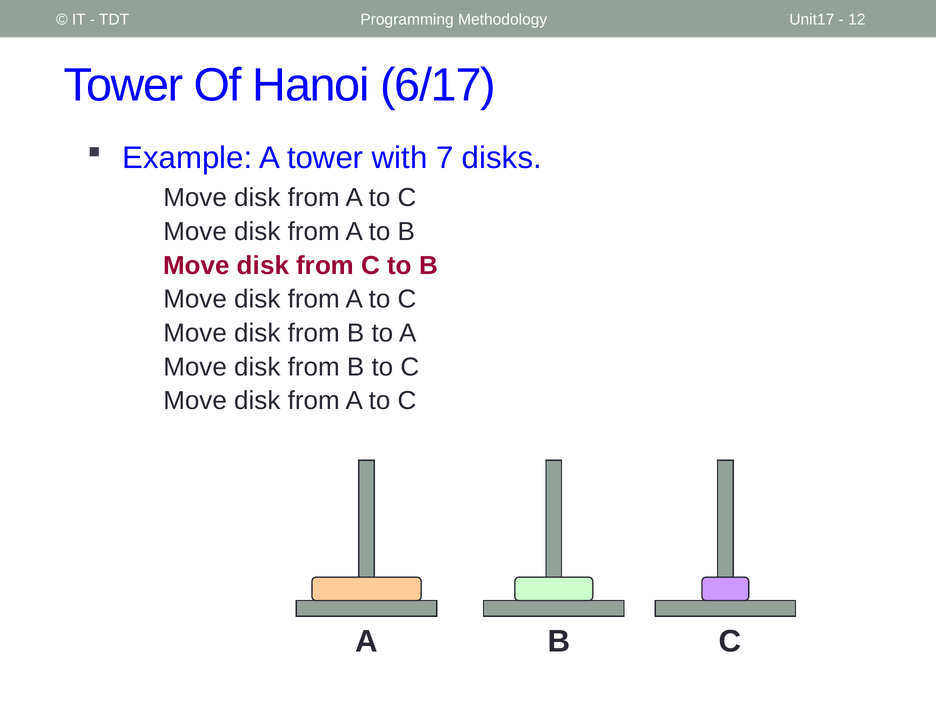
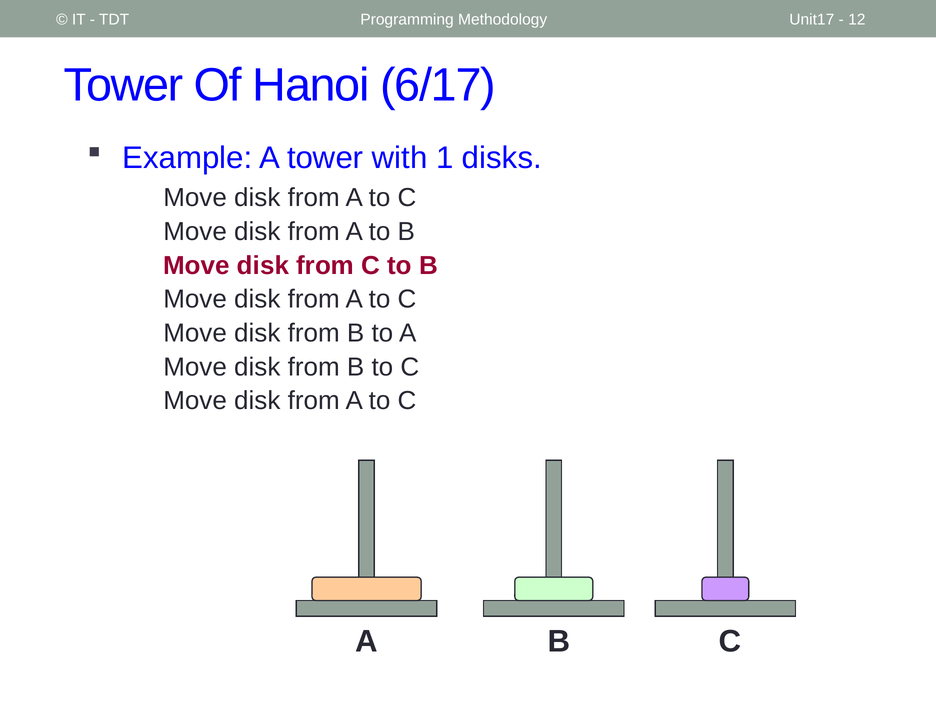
7: 7 -> 1
